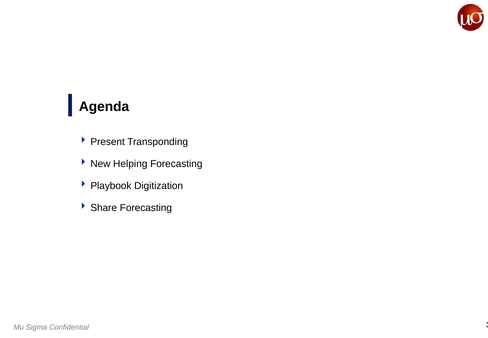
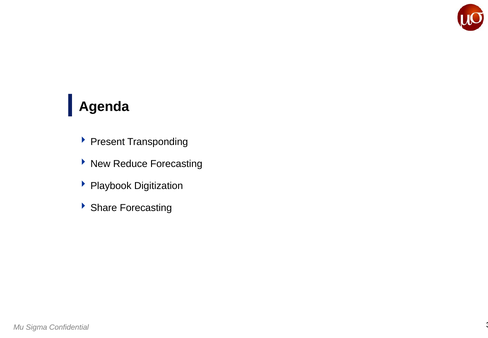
Helping: Helping -> Reduce
